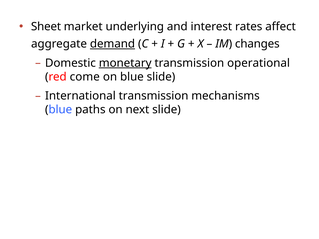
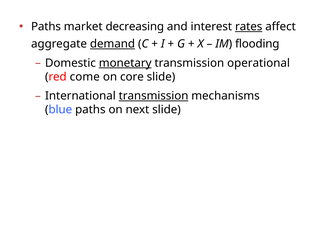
Sheet at (46, 27): Sheet -> Paths
underlying: underlying -> decreasing
rates underline: none -> present
changes: changes -> flooding
on blue: blue -> core
transmission at (154, 96) underline: none -> present
